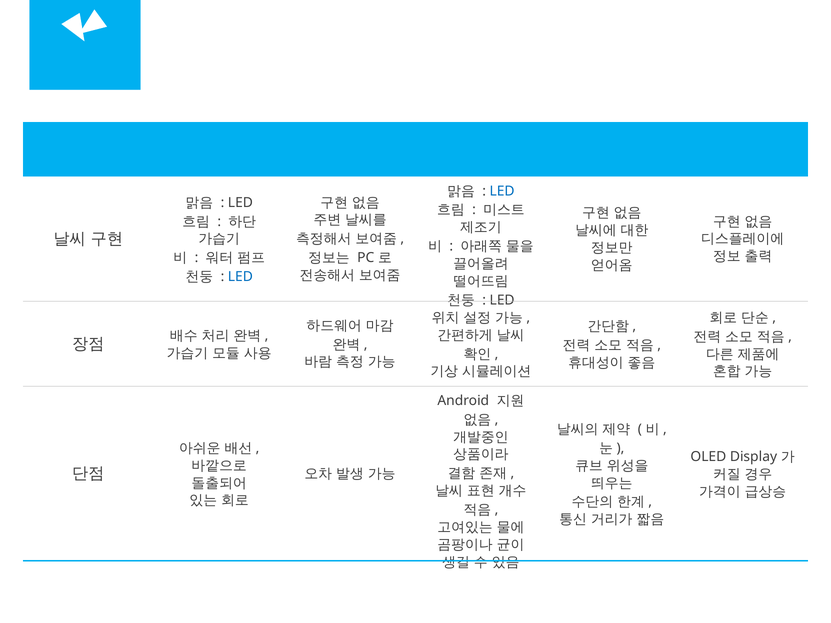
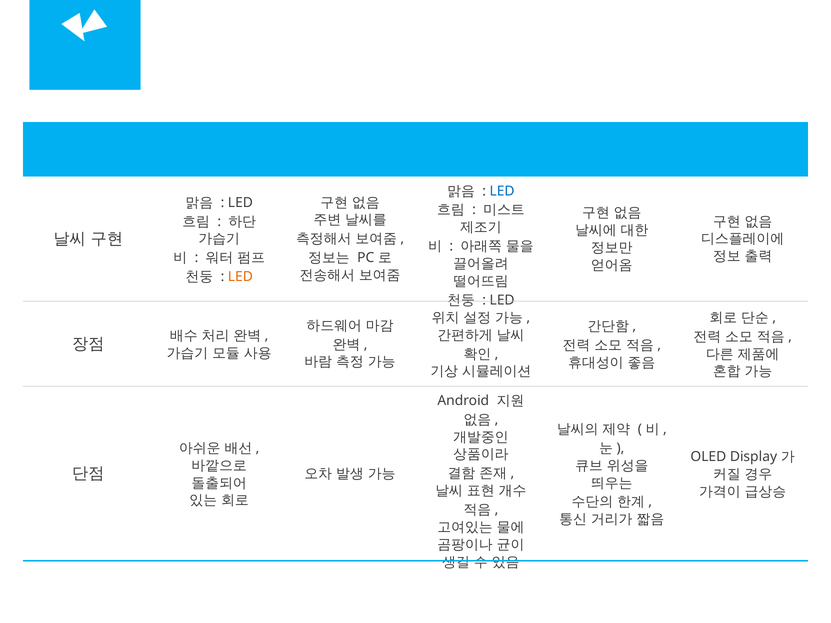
LED at (240, 277) colour: blue -> orange
